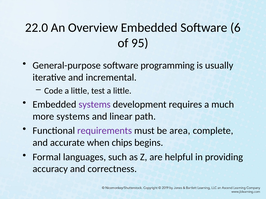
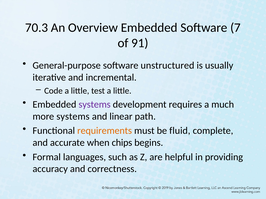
22.0: 22.0 -> 70.3
6: 6 -> 7
95: 95 -> 91
programming: programming -> unstructured
requirements colour: purple -> orange
area: area -> fluid
